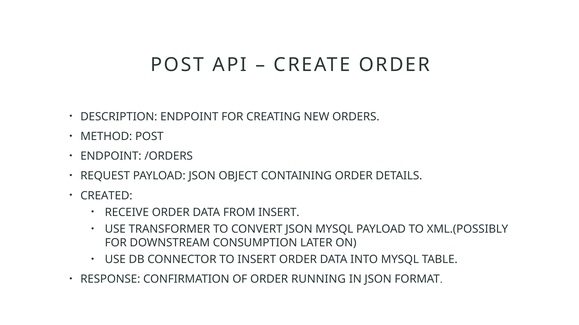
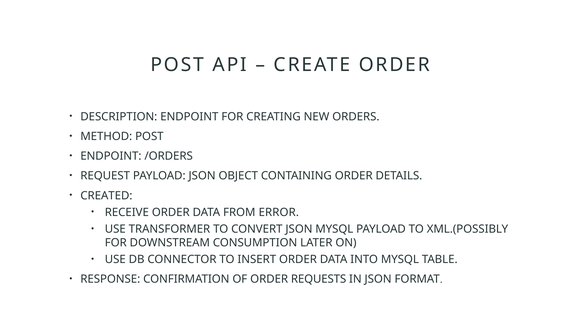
FROM INSERT: INSERT -> ERROR
RUNNING: RUNNING -> REQUESTS
